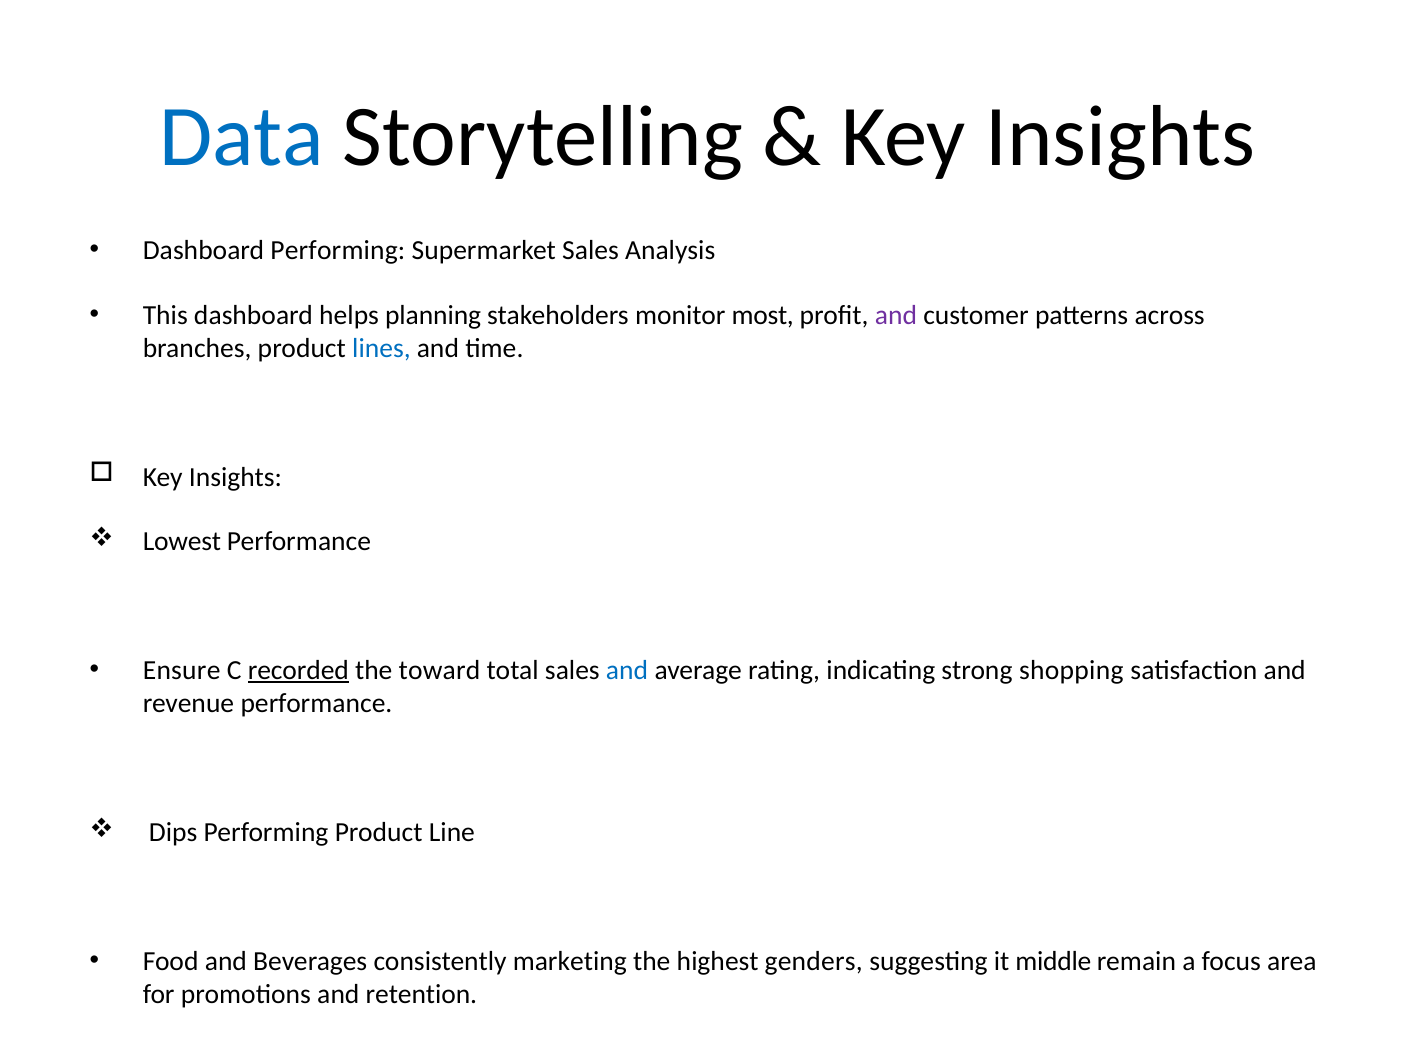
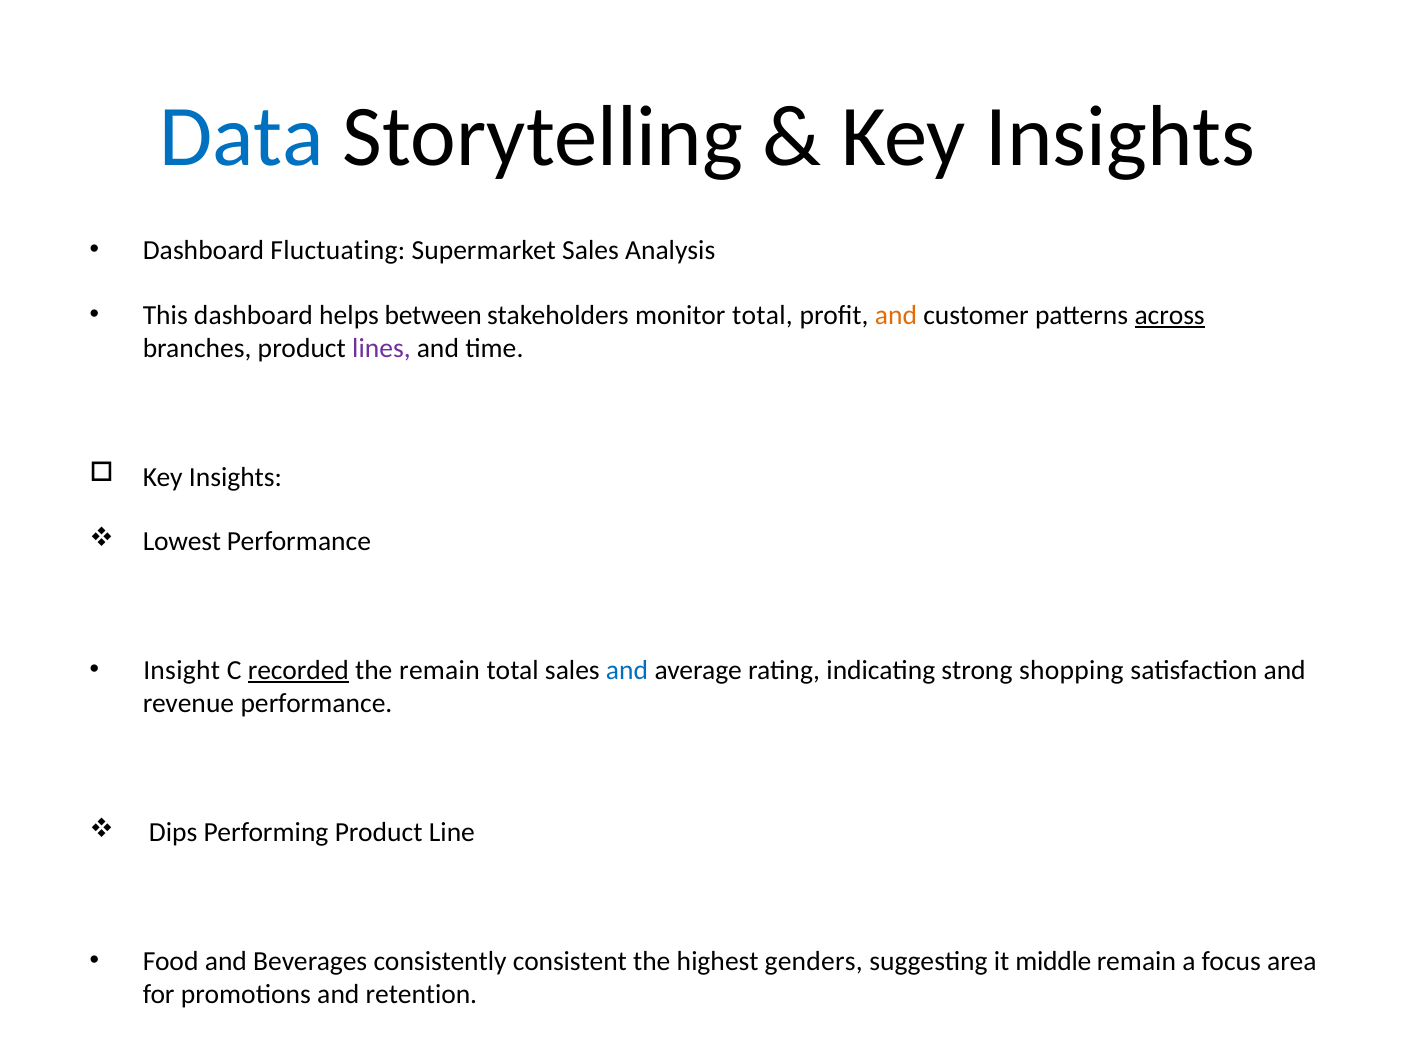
Dashboard Performing: Performing -> Fluctuating
planning: planning -> between
monitor most: most -> total
and at (896, 315) colour: purple -> orange
across underline: none -> present
lines colour: blue -> purple
Ensure: Ensure -> Insight
the toward: toward -> remain
marketing: marketing -> consistent
